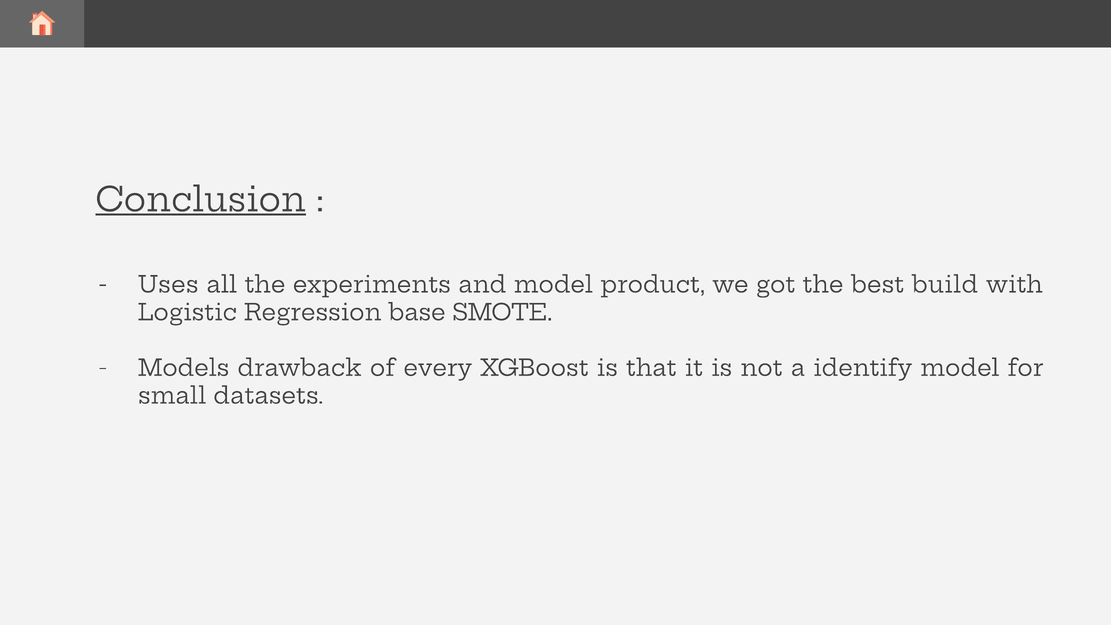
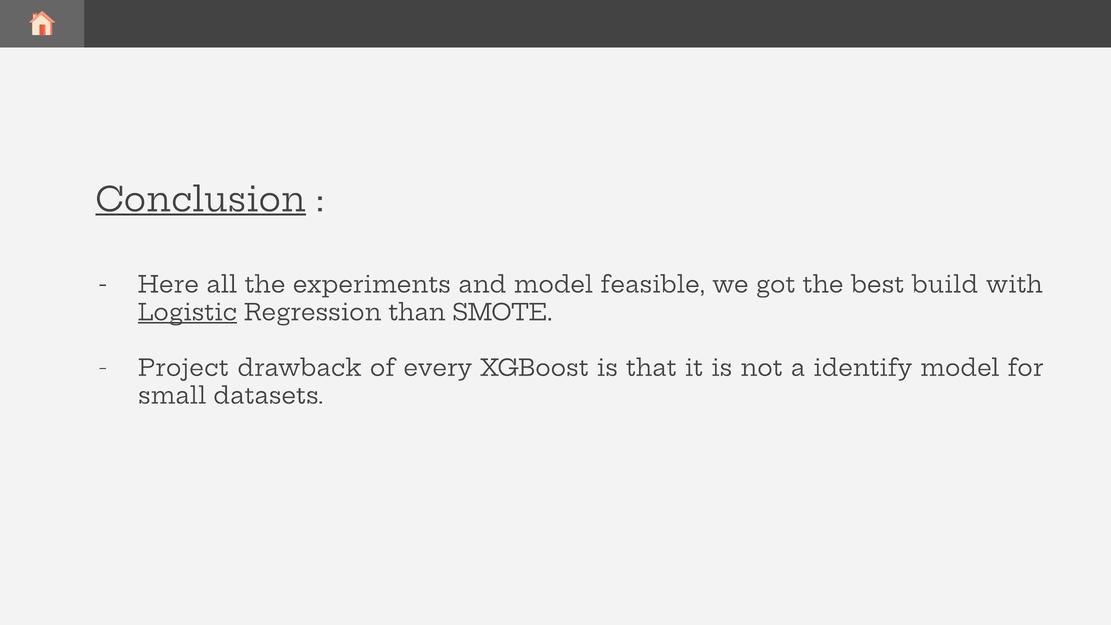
Uses: Uses -> Here
product: product -> feasible
Logistic underline: none -> present
base: base -> than
Models: Models -> Project
